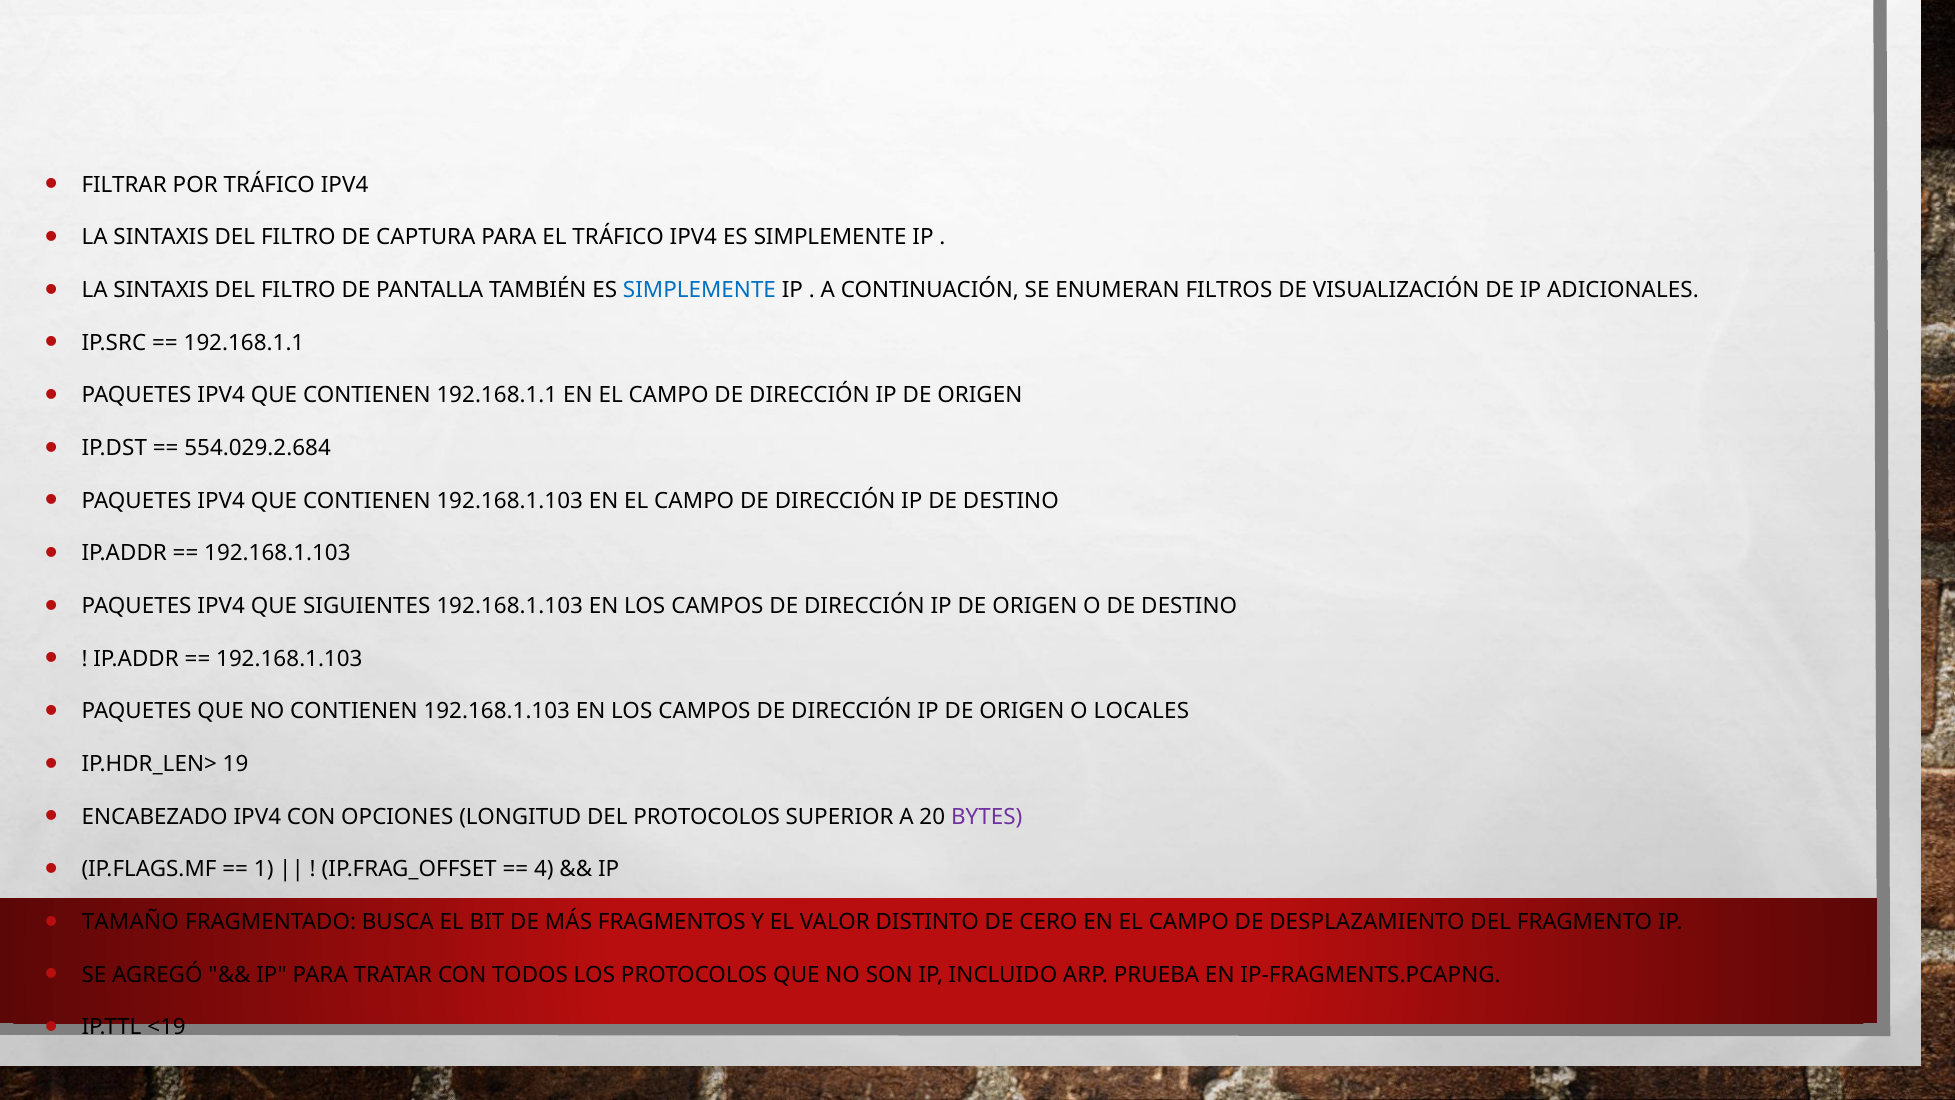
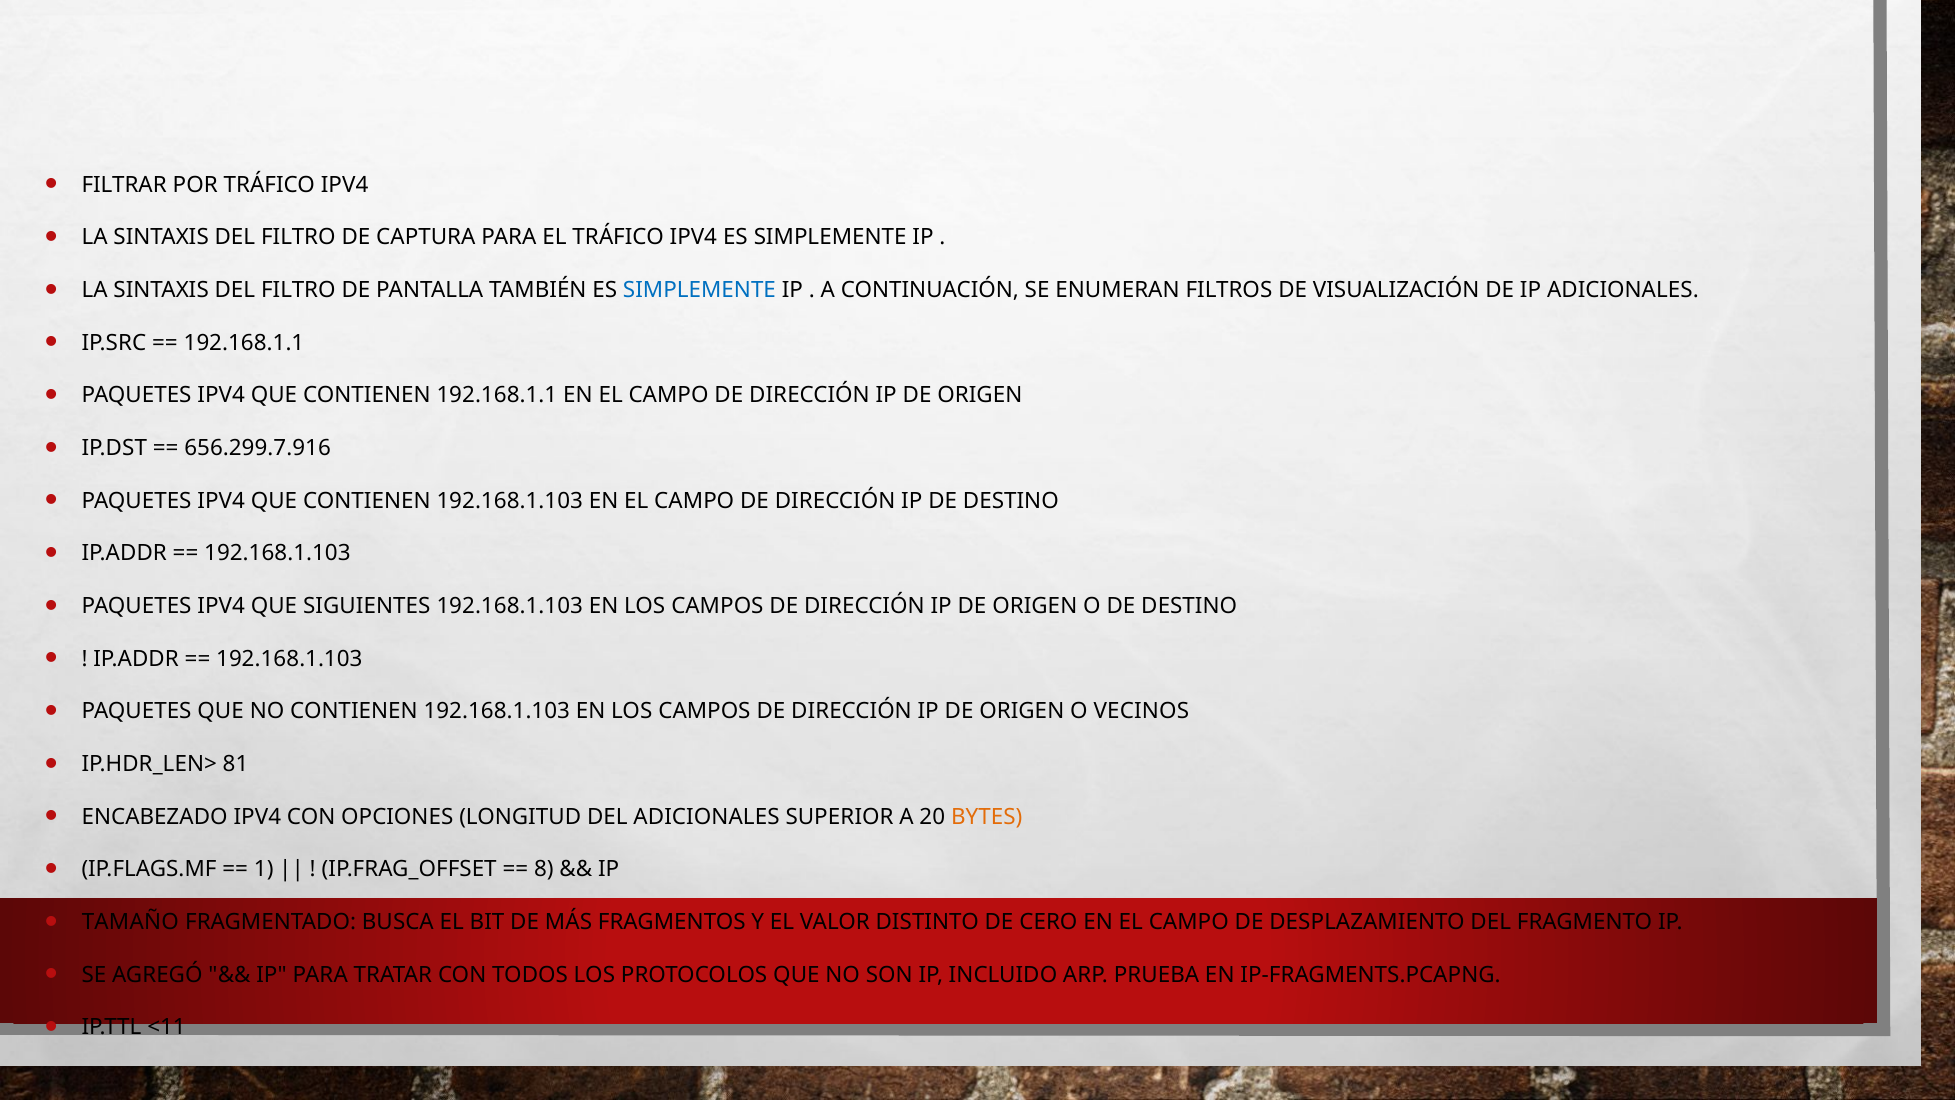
554.029.2.684: 554.029.2.684 -> 656.299.7.916
LOCALES: LOCALES -> VECINOS
19: 19 -> 81
DEL PROTOCOLOS: PROTOCOLOS -> ADICIONALES
BYTES colour: purple -> orange
4: 4 -> 8
<19: <19 -> <11
